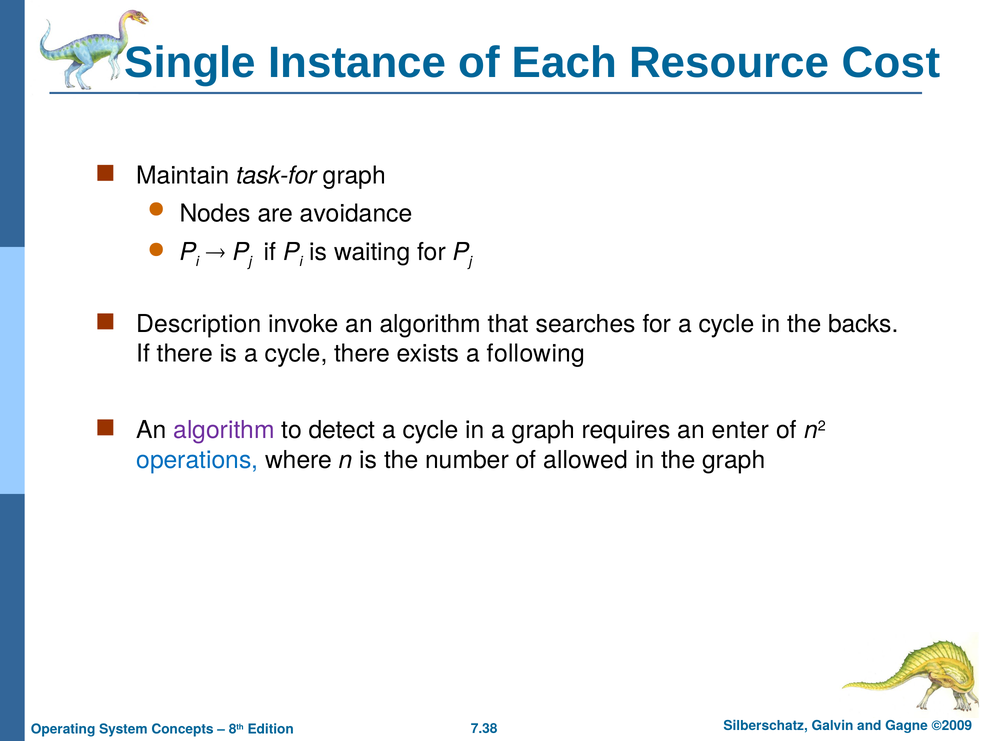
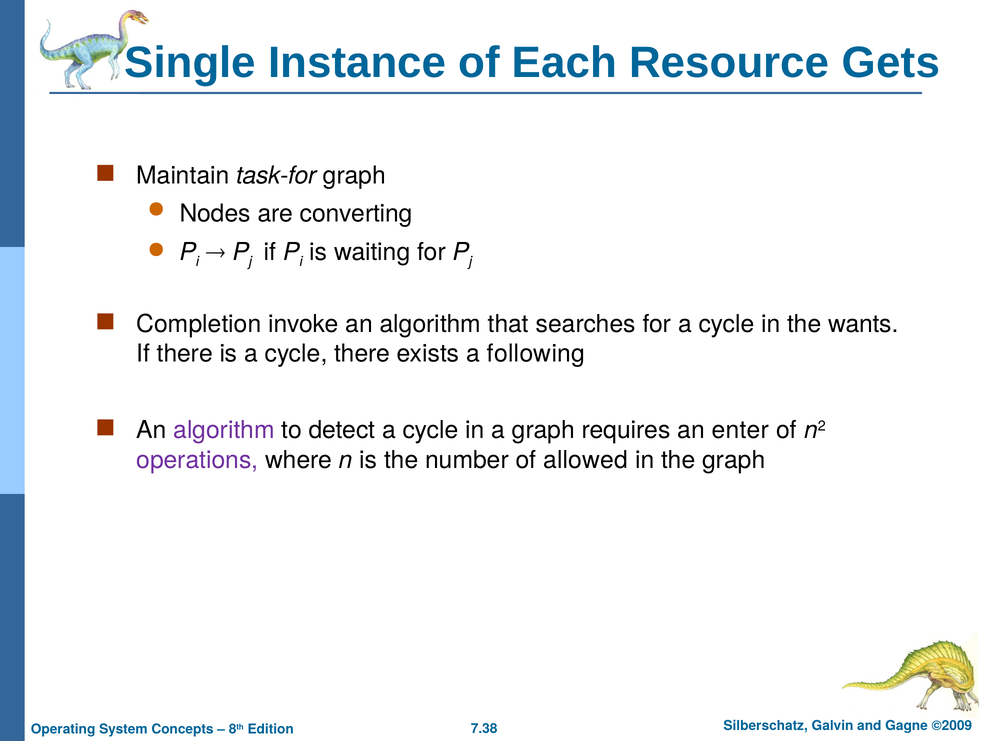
Cost: Cost -> Gets
avoidance: avoidance -> converting
Description: Description -> Completion
backs: backs -> wants
operations colour: blue -> purple
